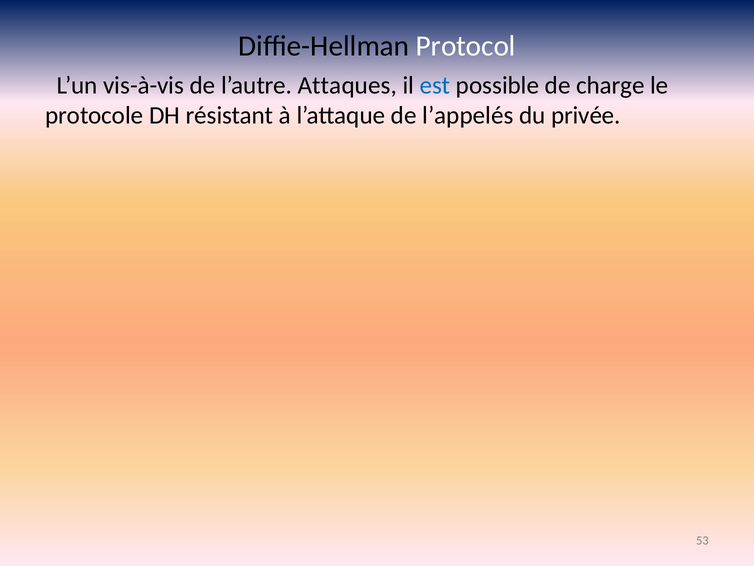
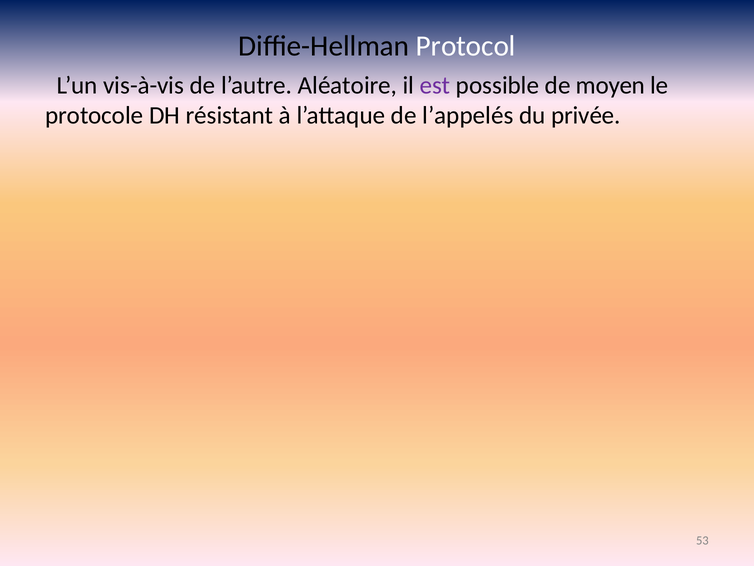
Attaques: Attaques -> Aléatoire
est colour: blue -> purple
charge: charge -> moyen
